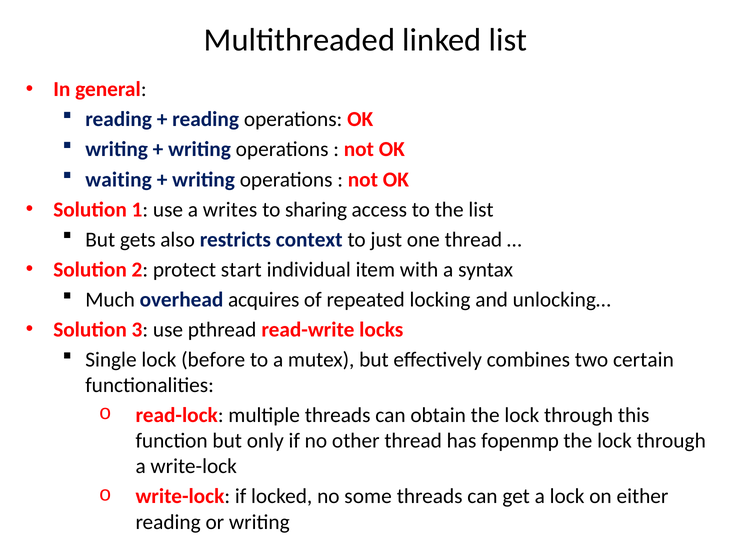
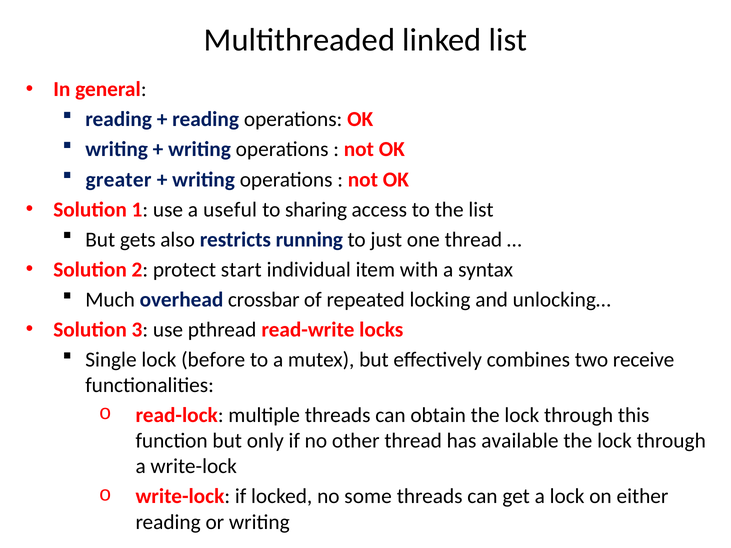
waiting: waiting -> greater
writes: writes -> useful
context: context -> running
acquires: acquires -> crossbar
certain: certain -> receive
fopenmp: fopenmp -> available
